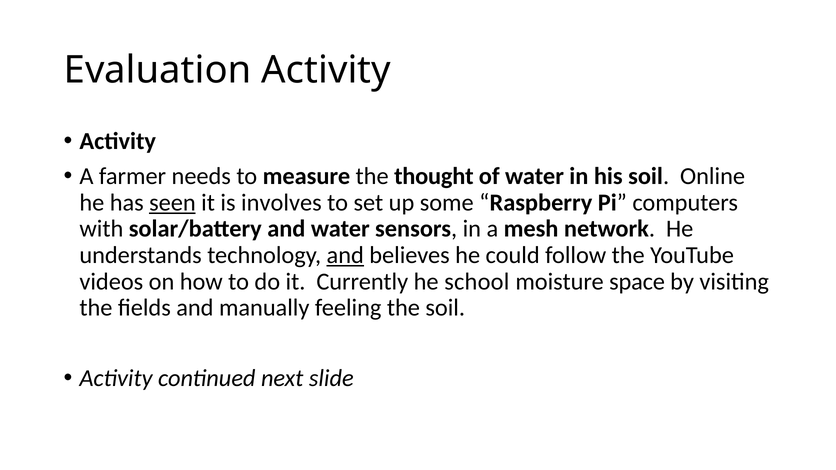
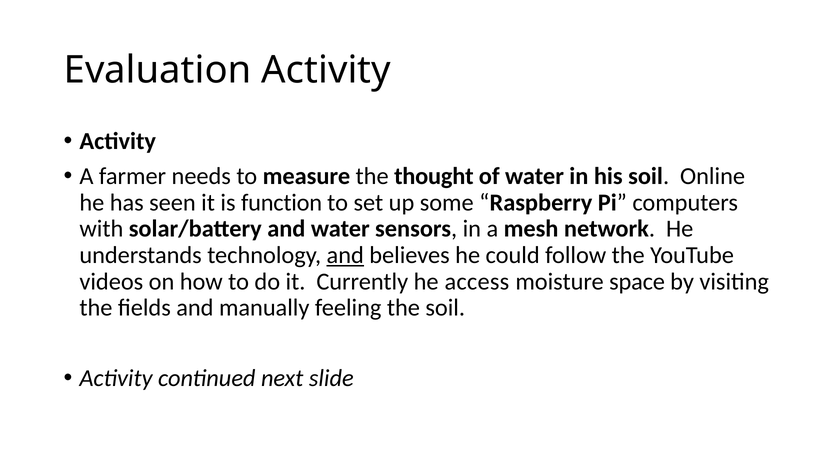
seen underline: present -> none
involves: involves -> function
school: school -> access
